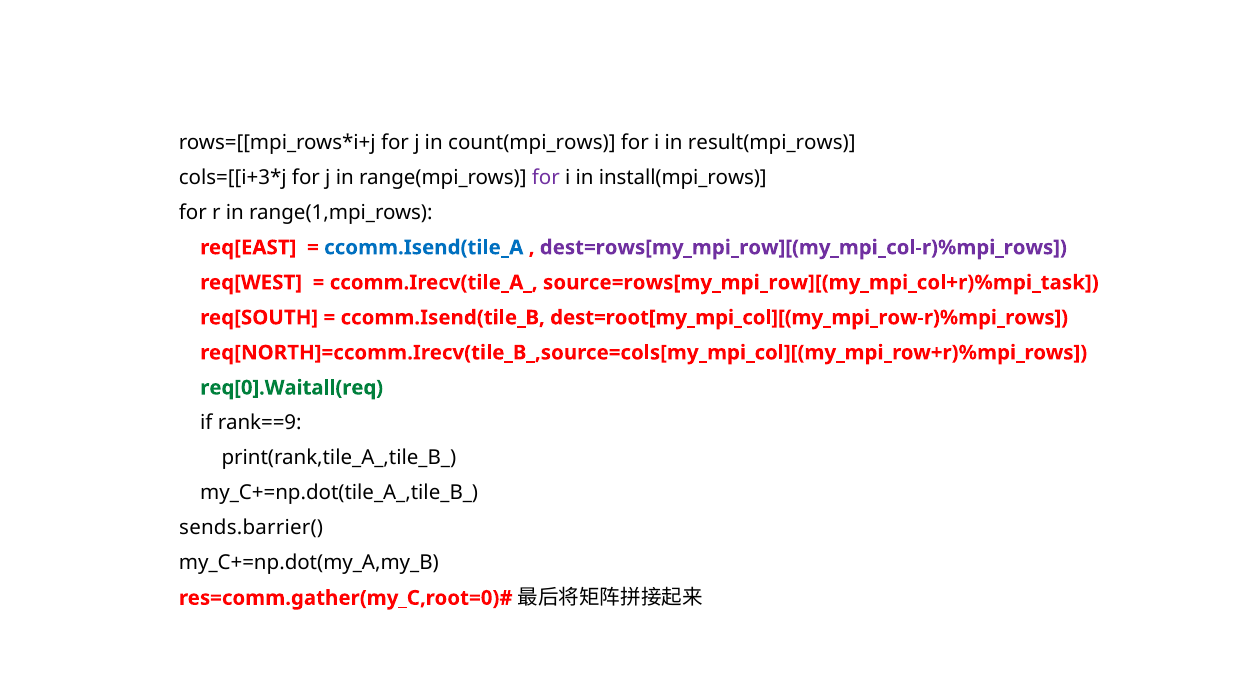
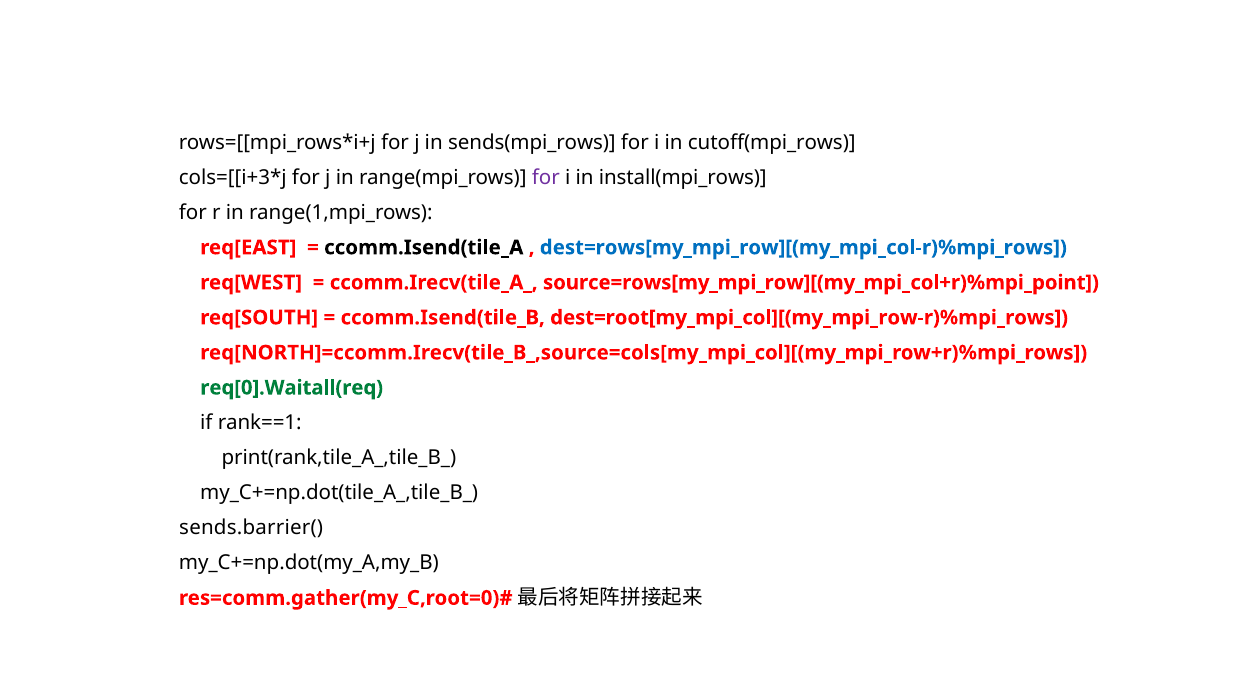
count(mpi_rows: count(mpi_rows -> sends(mpi_rows
result(mpi_rows: result(mpi_rows -> cutoff(mpi_rows
ccomm.Isend(tile_A colour: blue -> black
dest=rows[my_mpi_row][(my_mpi_col-r)%mpi_rows colour: purple -> blue
source=rows[my_mpi_row][(my_mpi_col+r)%mpi_task: source=rows[my_mpi_row][(my_mpi_col+r)%mpi_task -> source=rows[my_mpi_row][(my_mpi_col+r)%mpi_point
rank==9: rank==9 -> rank==1
